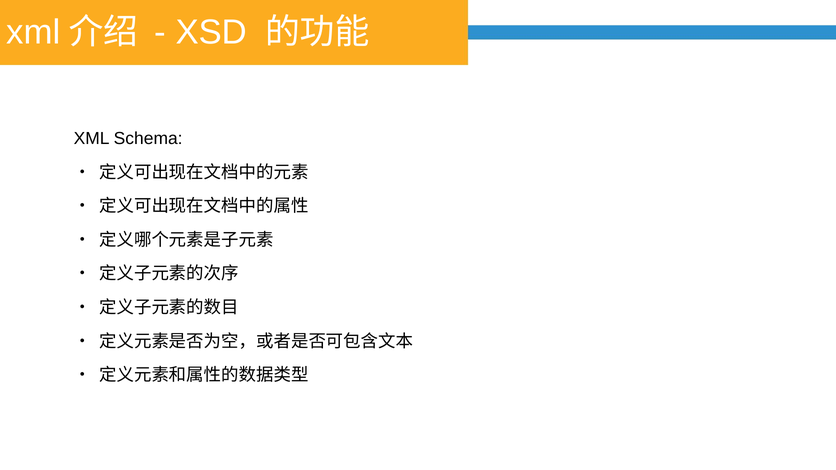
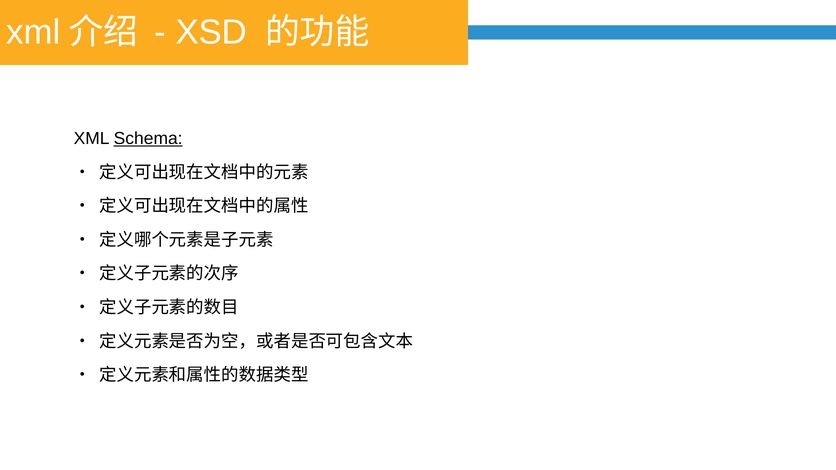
Schema underline: none -> present
